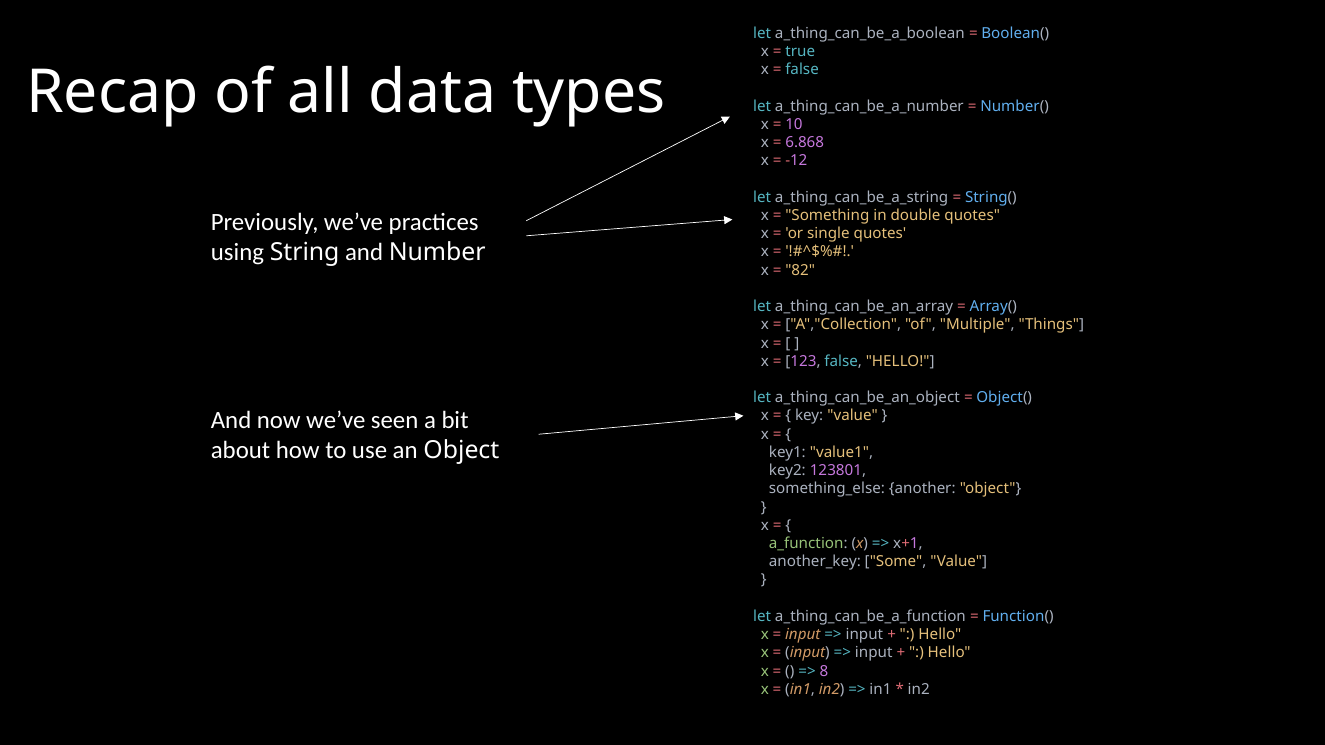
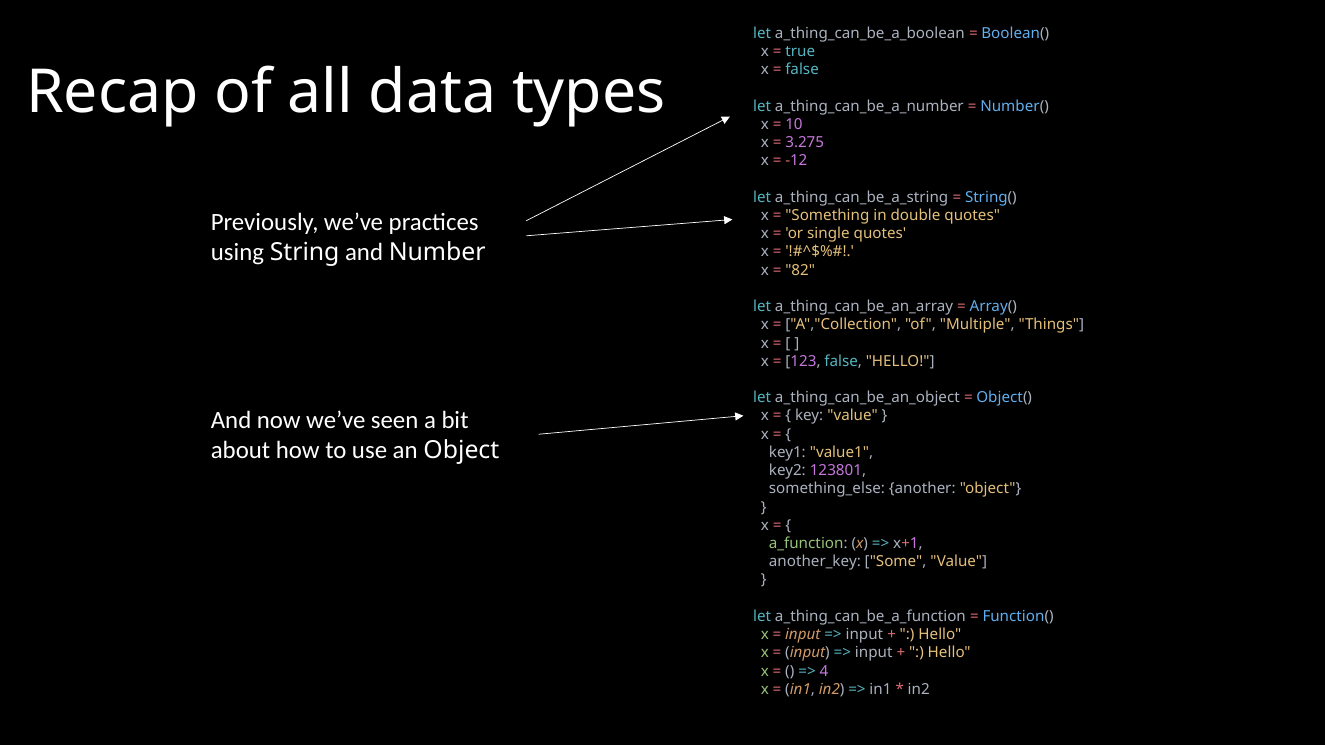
6.868: 6.868 -> 3.275
8: 8 -> 4
